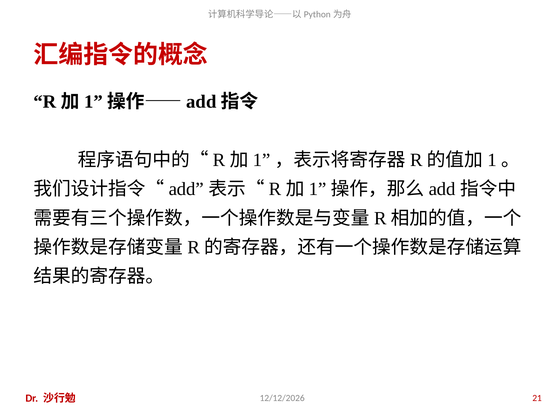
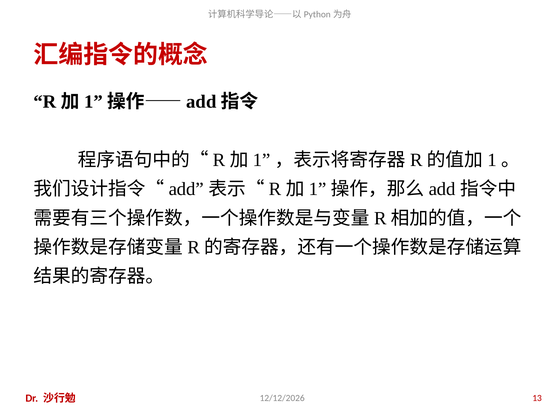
21: 21 -> 13
